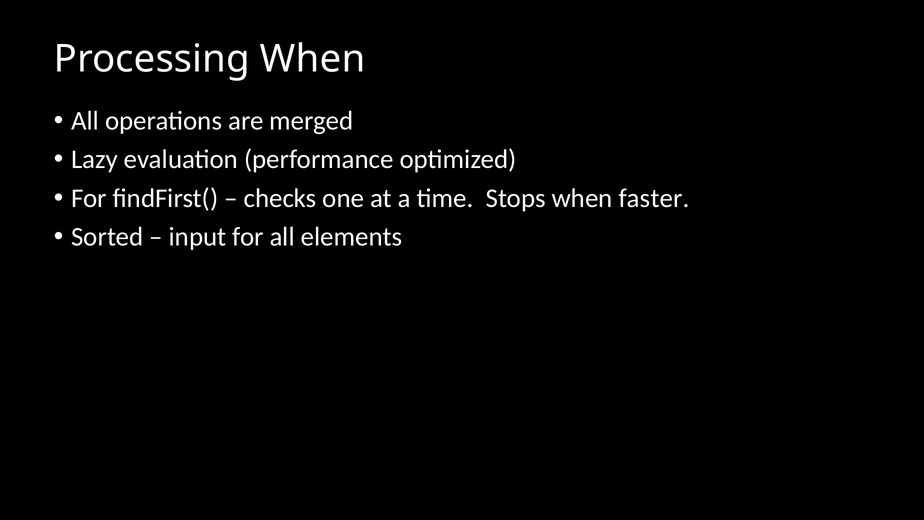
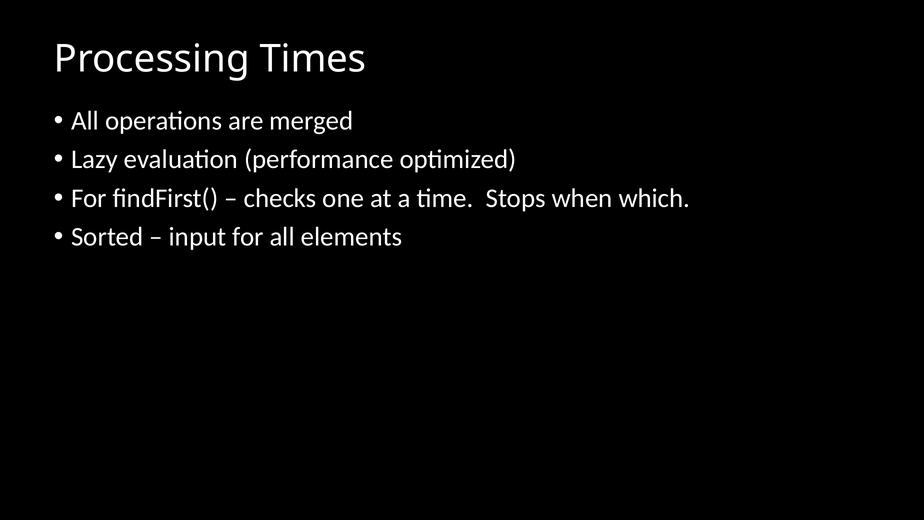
Processing When: When -> Times
faster: faster -> which
